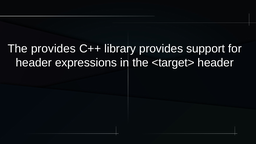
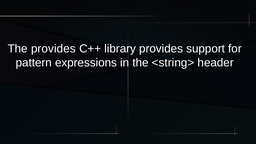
header at (34, 63): header -> pattern
<target>: <target> -> <string>
